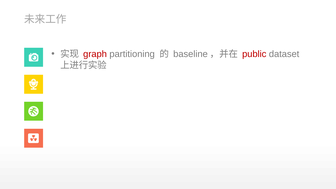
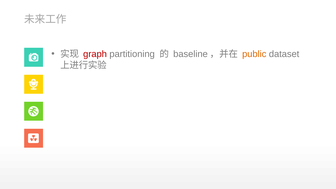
public colour: red -> orange
